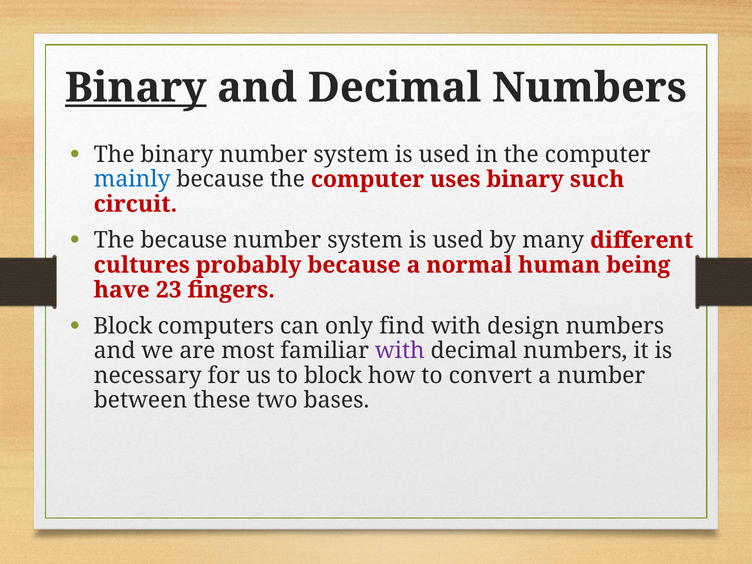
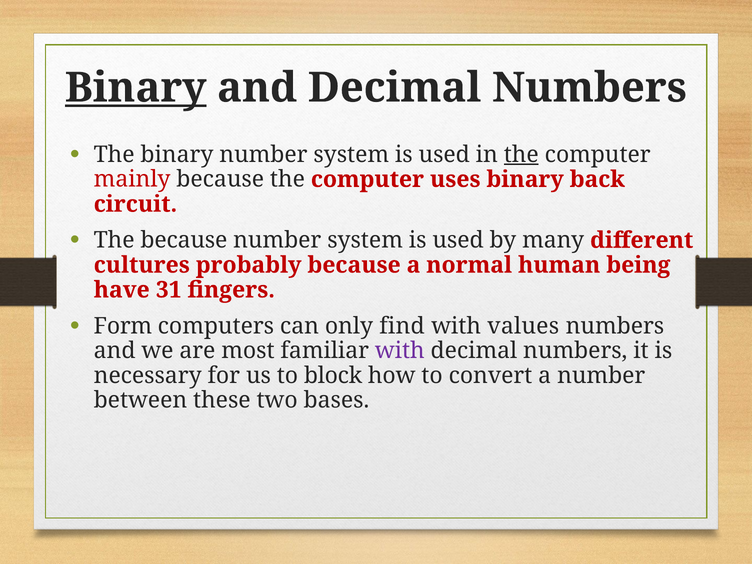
the at (521, 155) underline: none -> present
mainly colour: blue -> red
such: such -> back
23: 23 -> 31
Block at (123, 326): Block -> Form
design: design -> values
